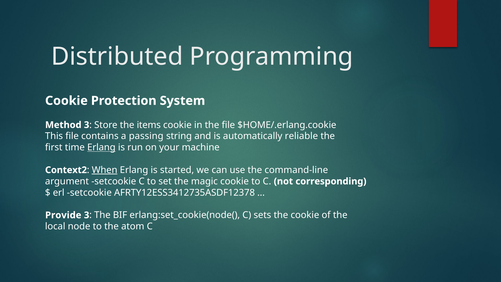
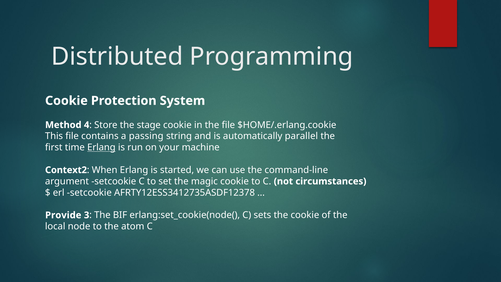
Method 3: 3 -> 4
items: items -> stage
reliable: reliable -> parallel
When underline: present -> none
corresponding: corresponding -> circumstances
